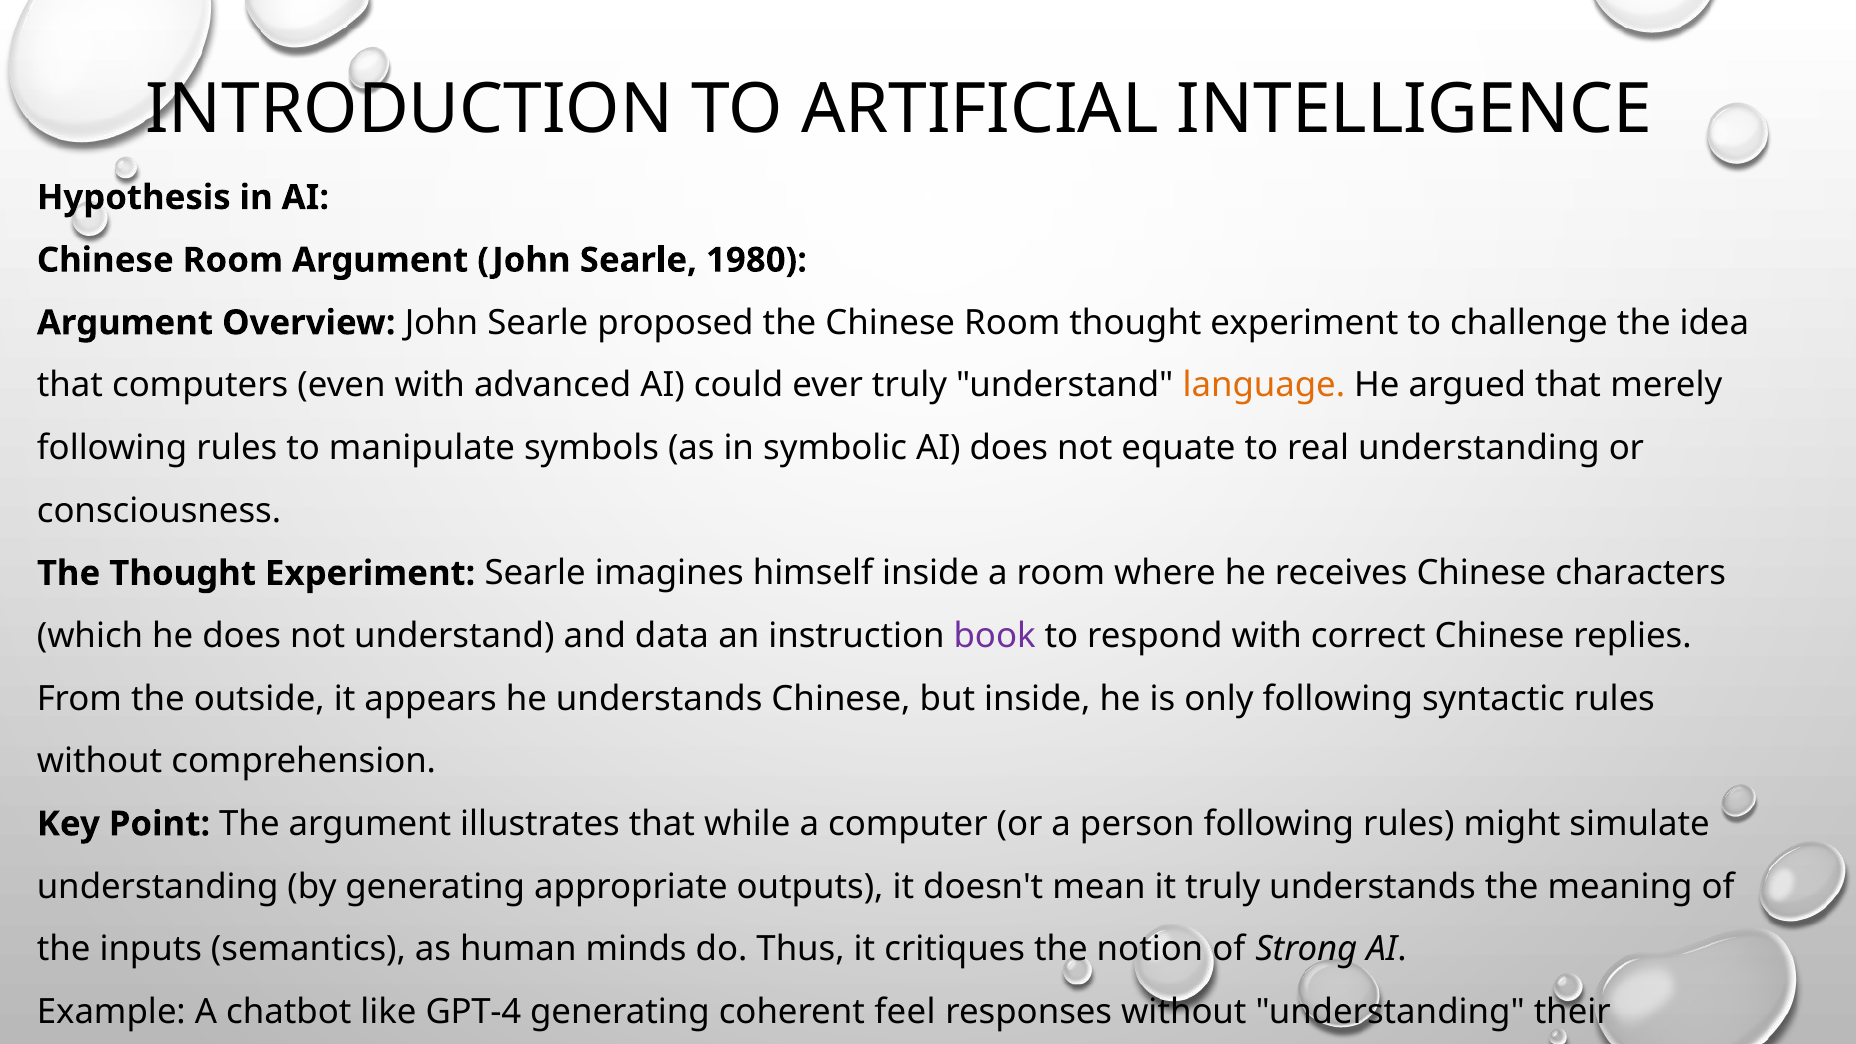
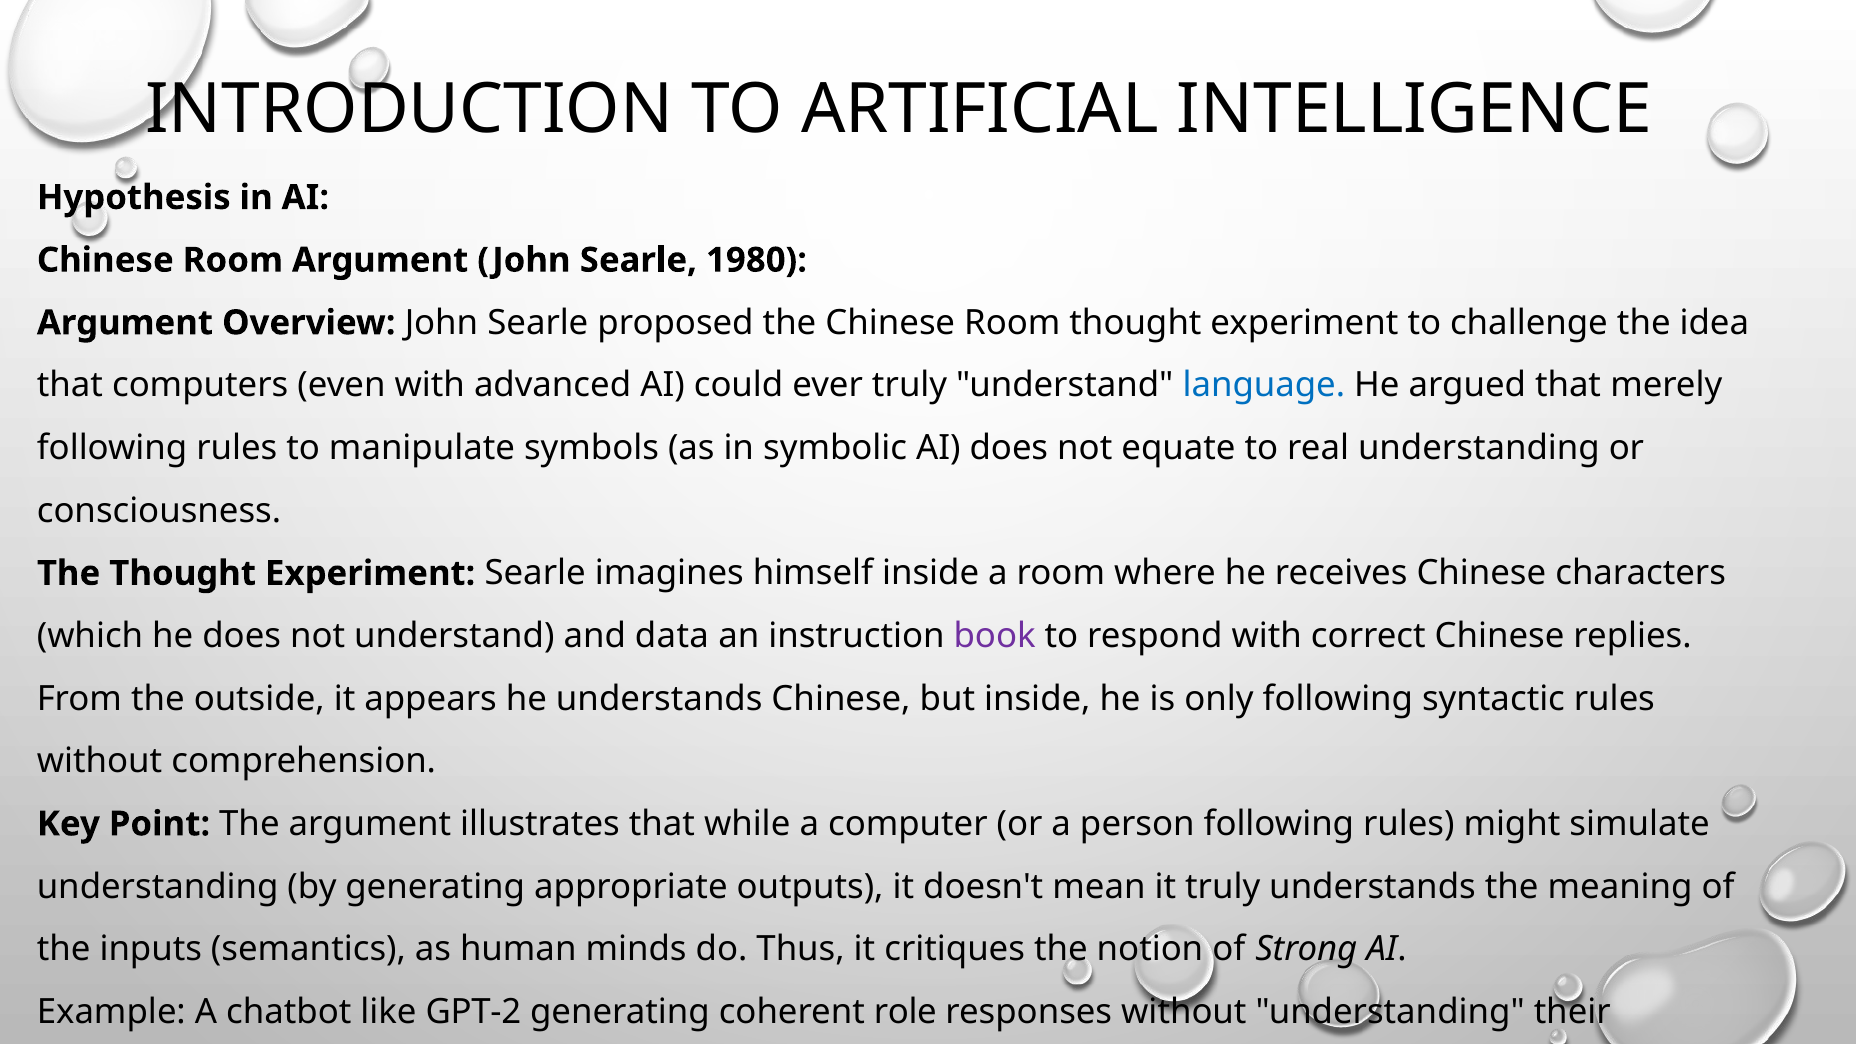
language colour: orange -> blue
GPT-4: GPT-4 -> GPT-2
feel: feel -> role
